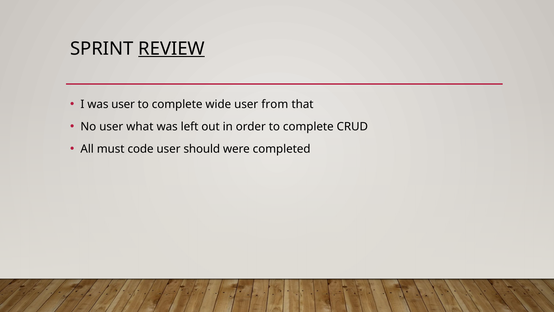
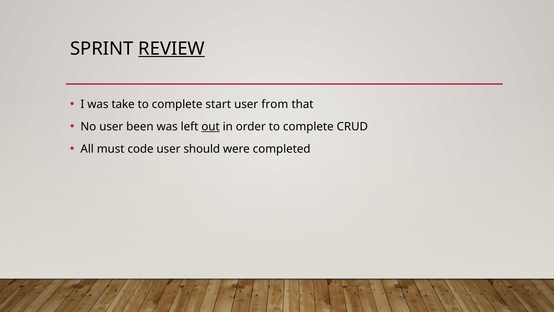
was user: user -> take
wide: wide -> start
what: what -> been
out underline: none -> present
